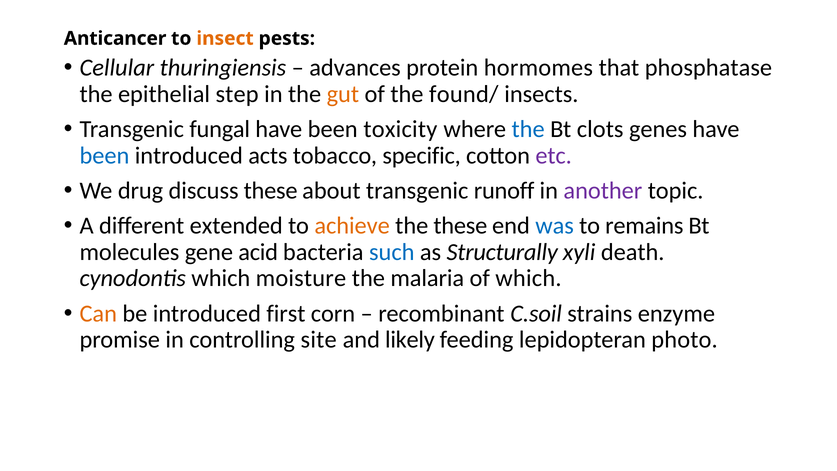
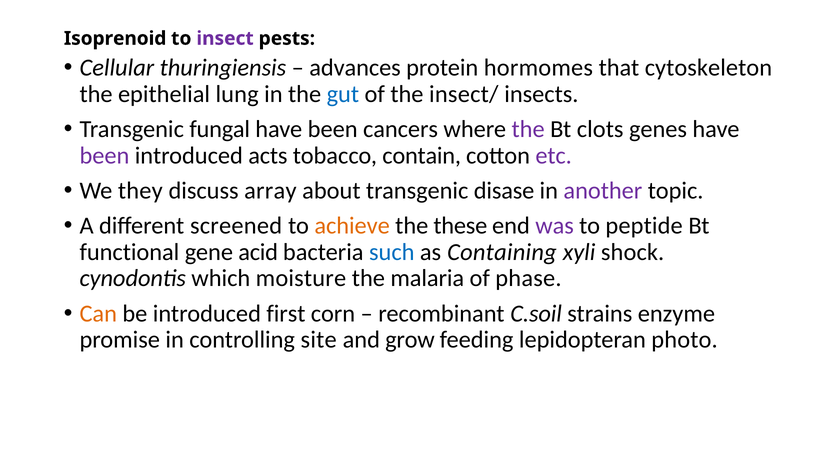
Anticancer: Anticancer -> Isoprenoid
insect colour: orange -> purple
phosphatase: phosphatase -> cytoskeleton
step: step -> lung
gut colour: orange -> blue
found/: found/ -> insect/
toxicity: toxicity -> cancers
the at (528, 129) colour: blue -> purple
been at (104, 155) colour: blue -> purple
specific: specific -> contain
drug: drug -> they
discuss these: these -> array
runoff: runoff -> disase
extended: extended -> screened
was colour: blue -> purple
remains: remains -> peptide
molecules: molecules -> functional
Structurally: Structurally -> Containing
death: death -> shock
of which: which -> phase
likely: likely -> grow
